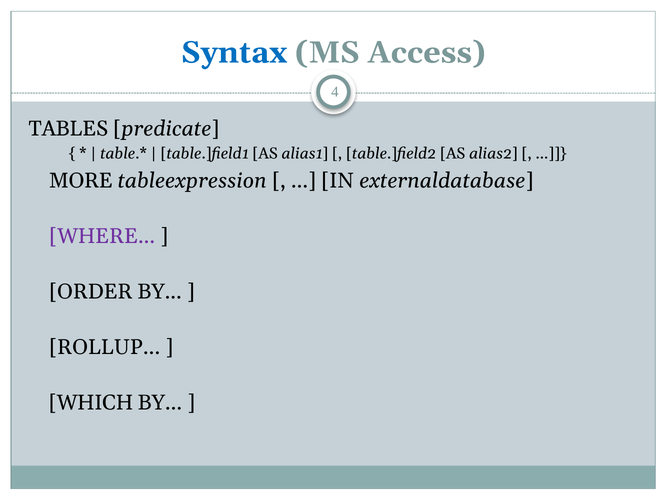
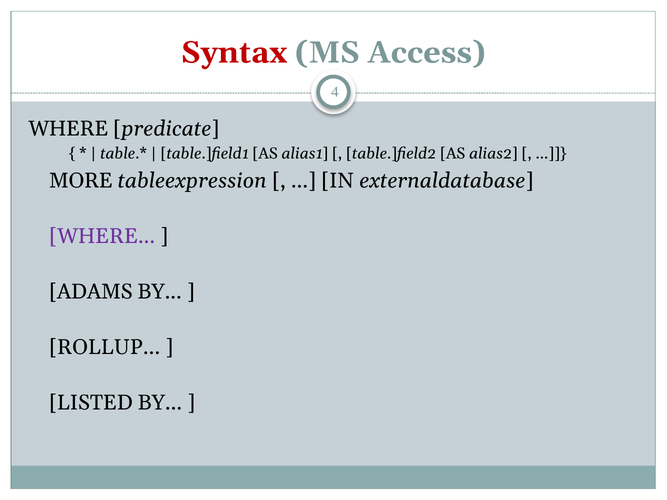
Syntax colour: blue -> red
TABLES at (68, 129): TABLES -> WHERE
ORDER: ORDER -> ADAMS
WHICH: WHICH -> LISTED
